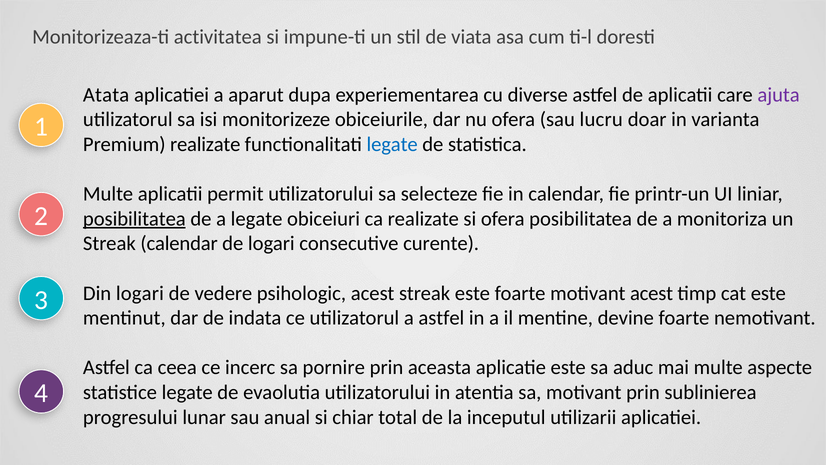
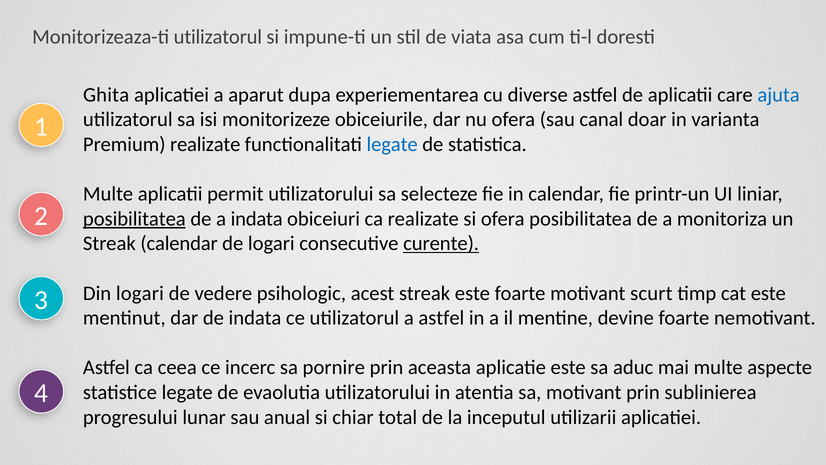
Monitorizeaza-ti activitatea: activitatea -> utilizatorul
Atata: Atata -> Ghita
ajuta colour: purple -> blue
lucru: lucru -> canal
a legate: legate -> indata
curente underline: none -> present
motivant acest: acest -> scurt
